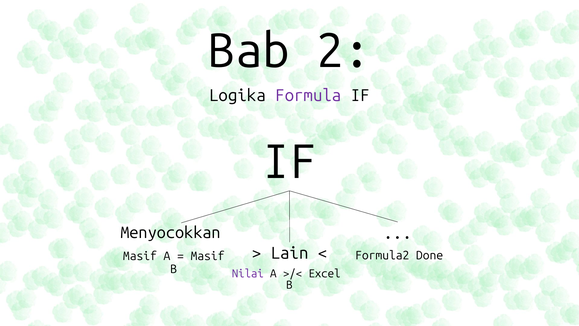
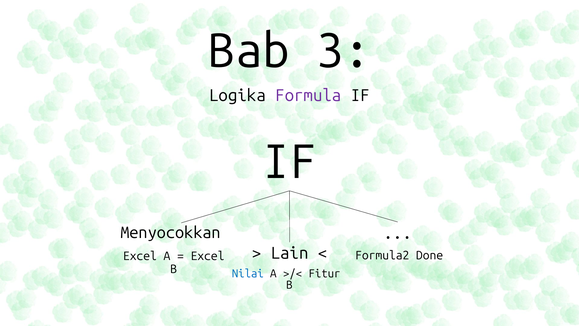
2: 2 -> 3
Masif at (140, 256): Masif -> Excel
Masif at (208, 256): Masif -> Excel
Nilai colour: purple -> blue
Excel: Excel -> Fitur
